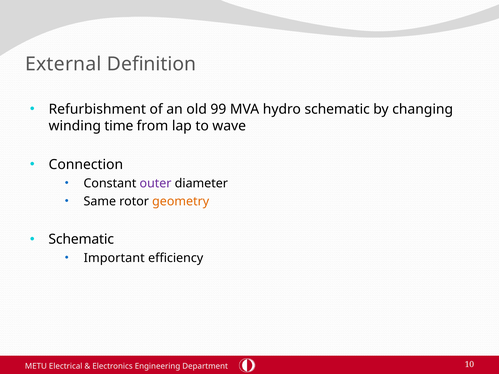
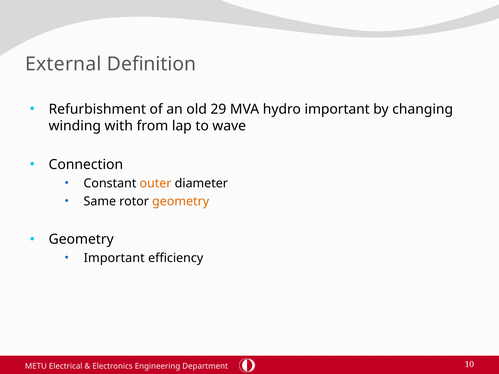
99: 99 -> 29
hydro schematic: schematic -> important
time: time -> with
outer colour: purple -> orange
Schematic at (81, 240): Schematic -> Geometry
